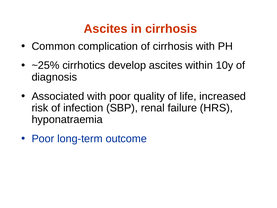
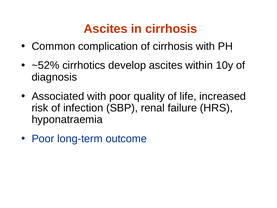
~25%: ~25% -> ~52%
